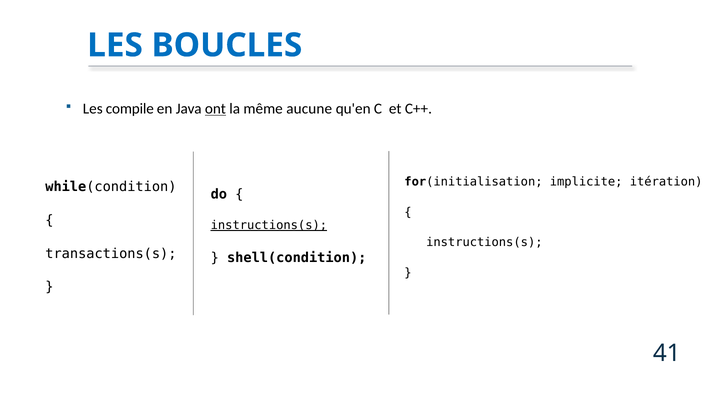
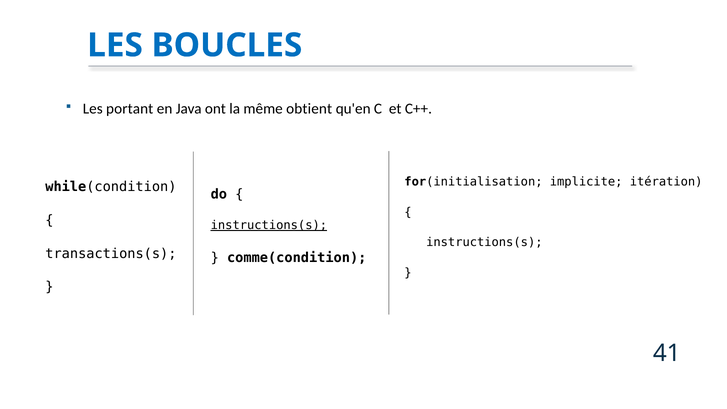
compile: compile -> portant
ont underline: present -> none
aucune: aucune -> obtient
shell(condition: shell(condition -> comme(condition
